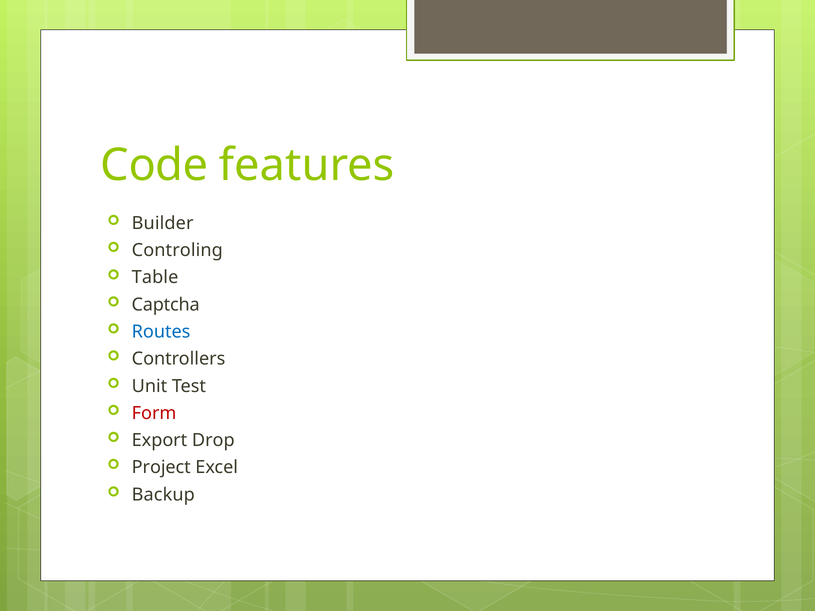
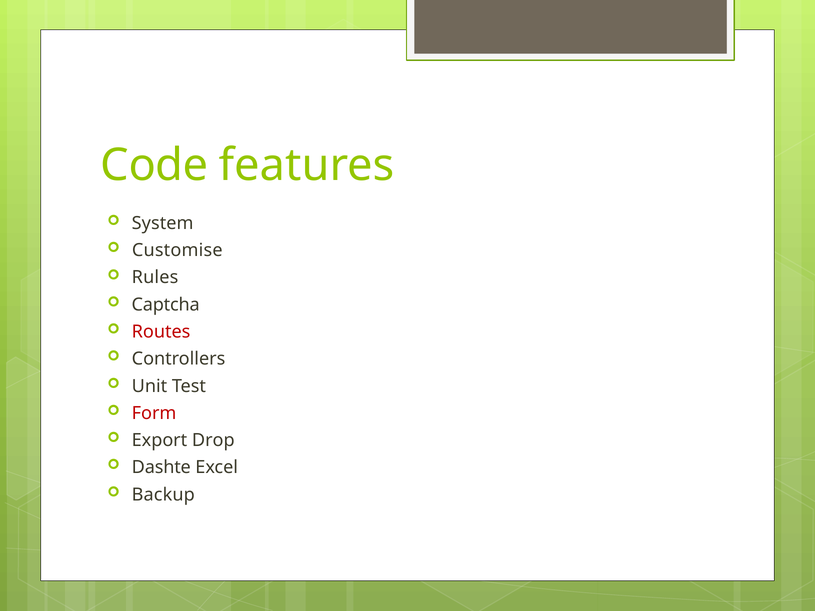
Builder: Builder -> System
Controling: Controling -> Customise
Table: Table -> Rules
Routes colour: blue -> red
Project: Project -> Dashte
